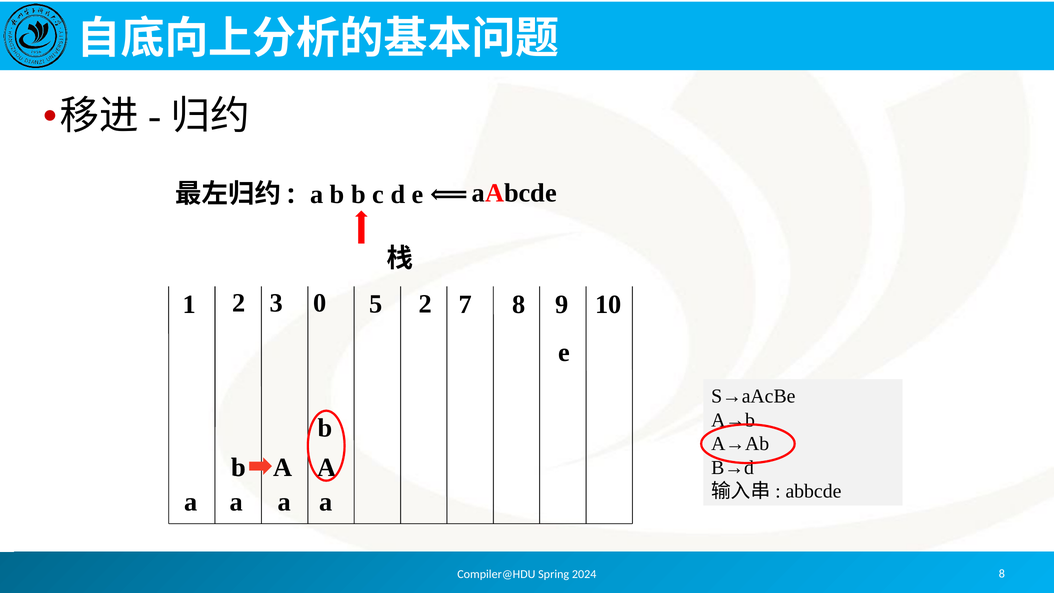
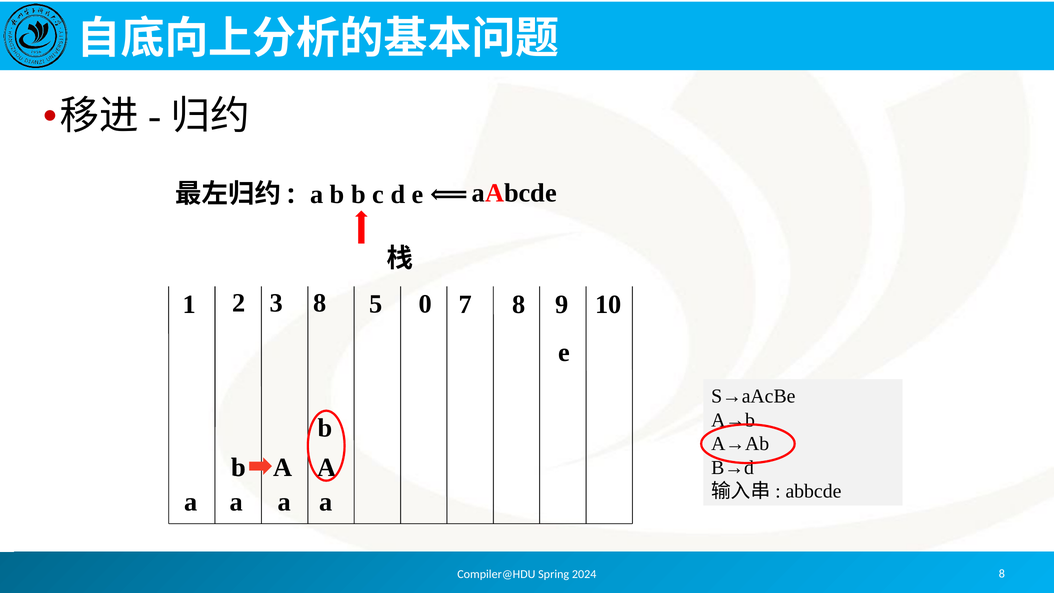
3 0: 0 -> 8
5 2: 2 -> 0
